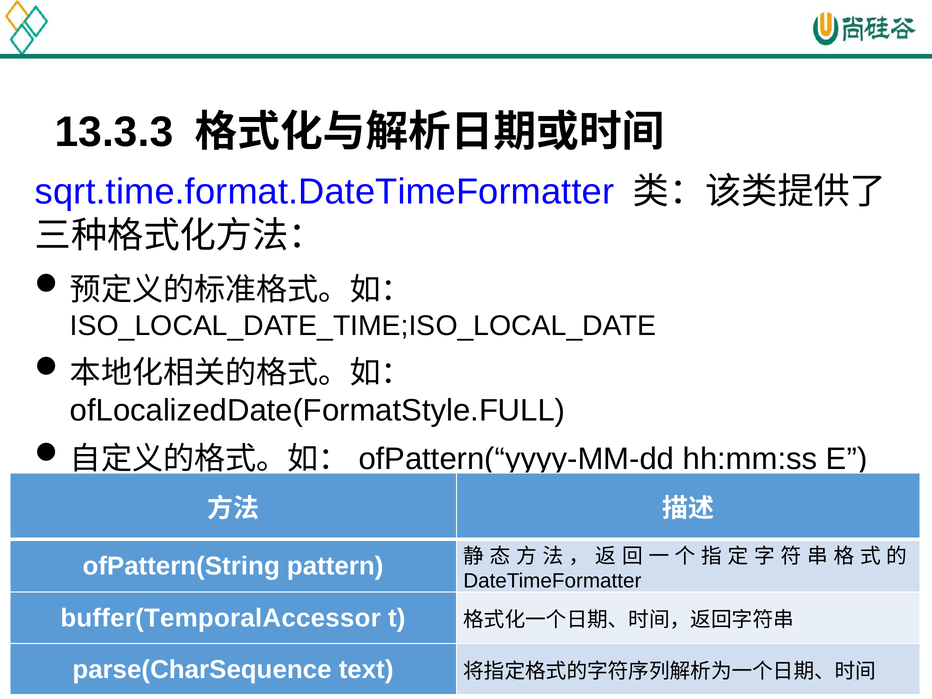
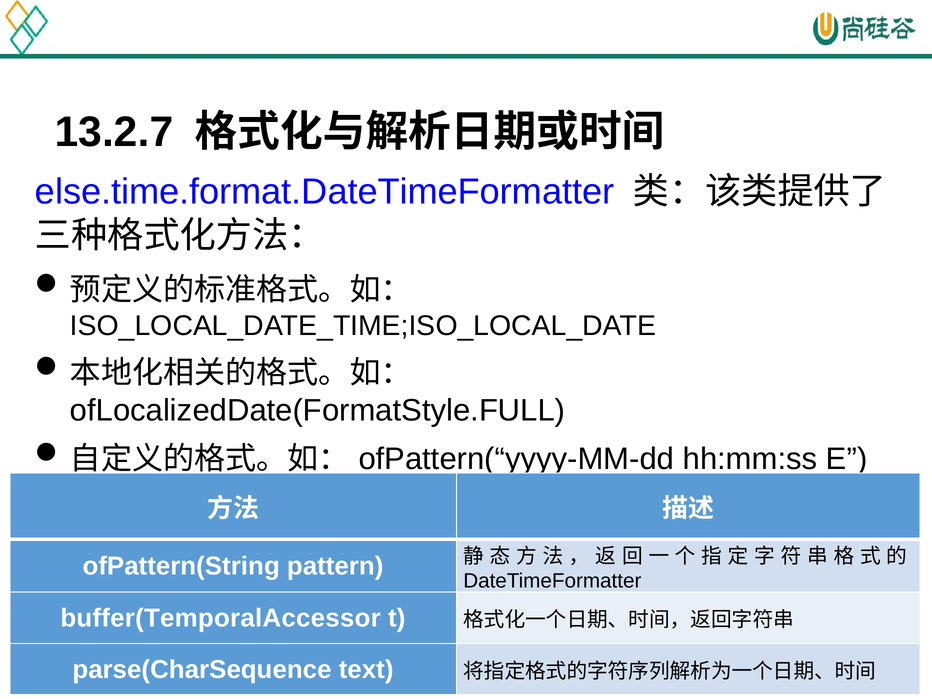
13.3.3: 13.3.3 -> 13.2.7
sqrt.time.format.DateTimeFormatter: sqrt.time.format.DateTimeFormatter -> else.time.format.DateTimeFormatter
